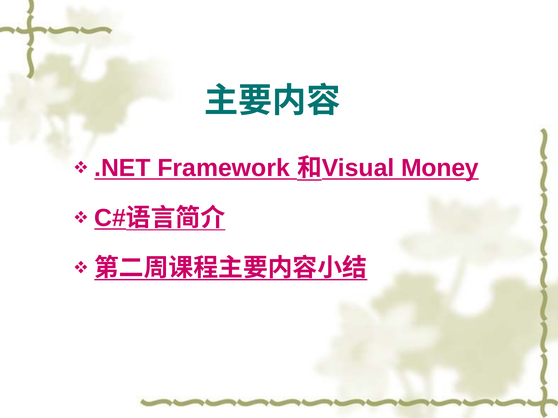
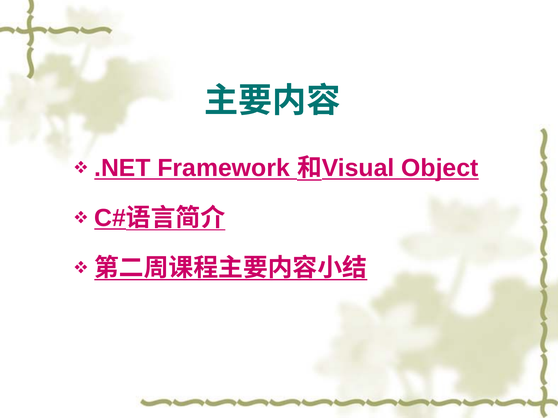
Money: Money -> Object
